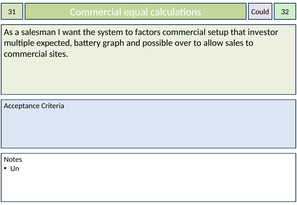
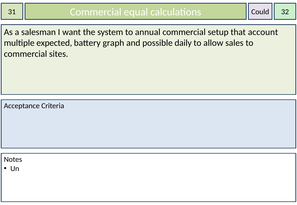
factors: factors -> annual
investor: investor -> account
over: over -> daily
